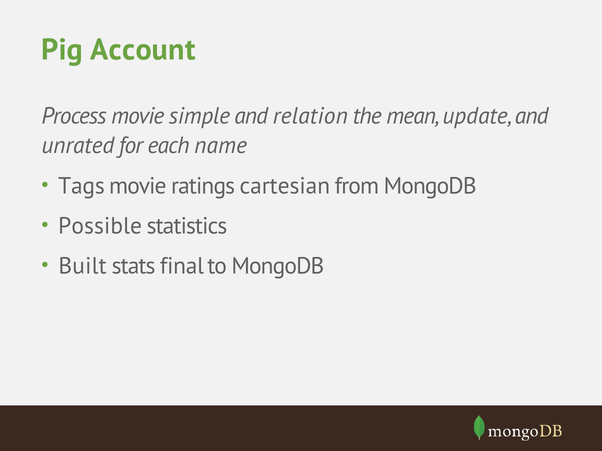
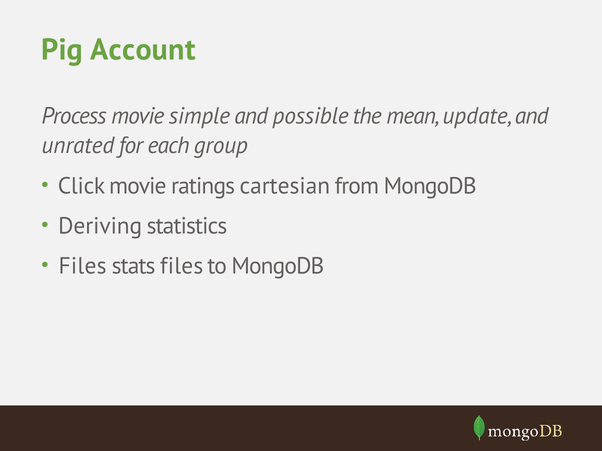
relation: relation -> possible
name: name -> group
Tags: Tags -> Click
Possible: Possible -> Deriving
Built at (83, 267): Built -> Files
stats final: final -> files
